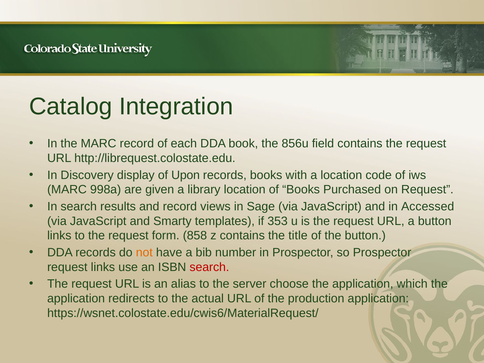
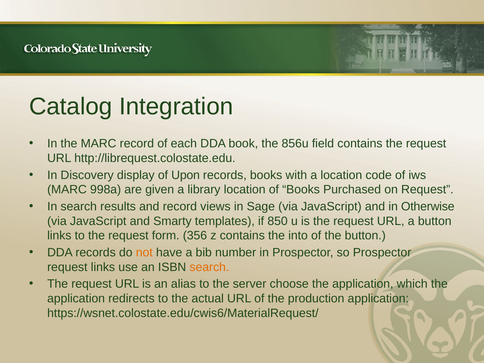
Accessed: Accessed -> Otherwise
353: 353 -> 850
858: 858 -> 356
title: title -> into
search at (209, 267) colour: red -> orange
